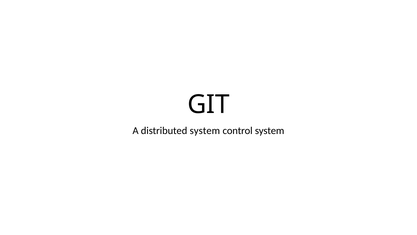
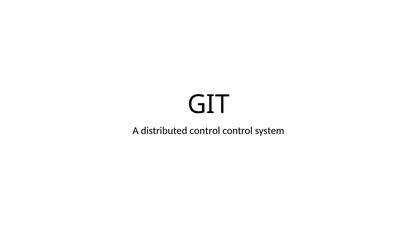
distributed system: system -> control
